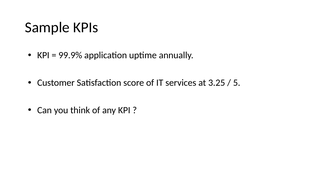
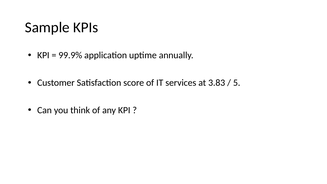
3.25: 3.25 -> 3.83
